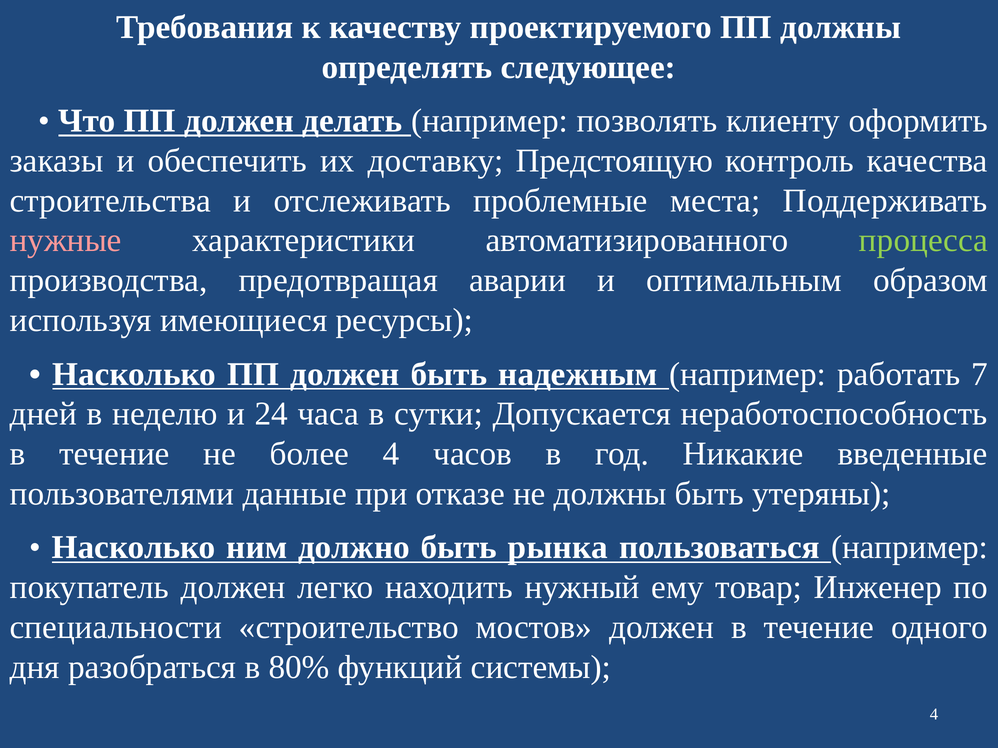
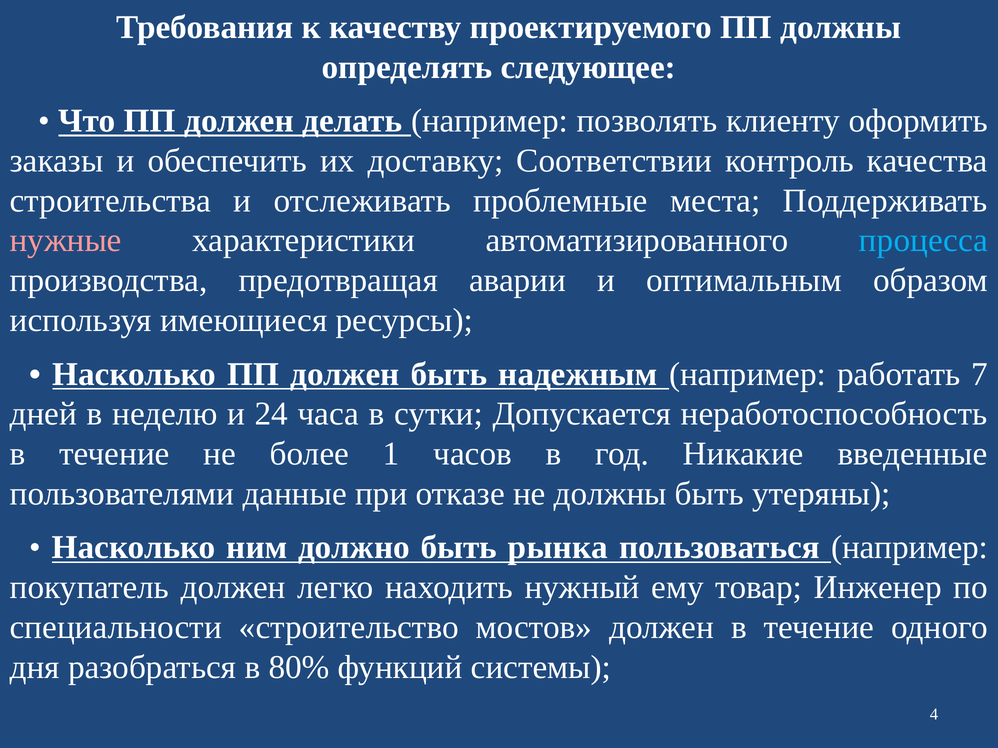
Предстоящую: Предстоящую -> Соответствии
процесса colour: light green -> light blue
более 4: 4 -> 1
